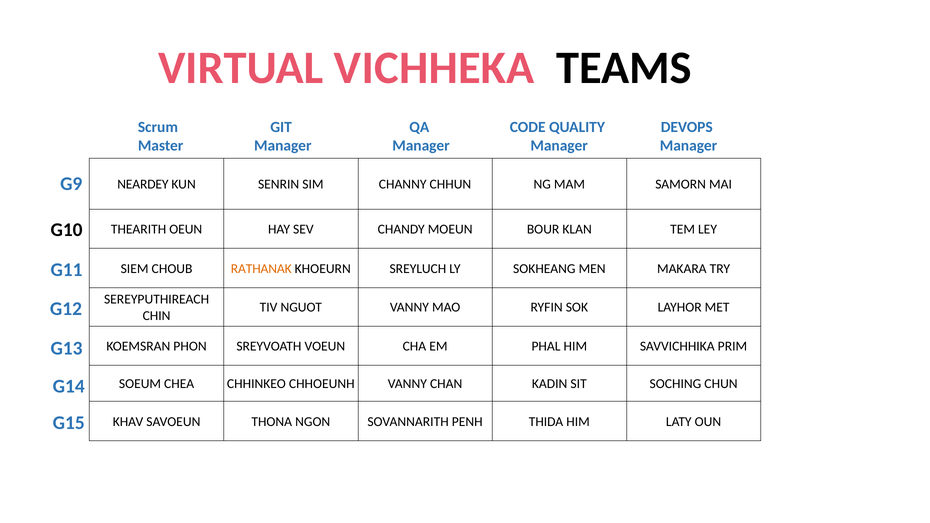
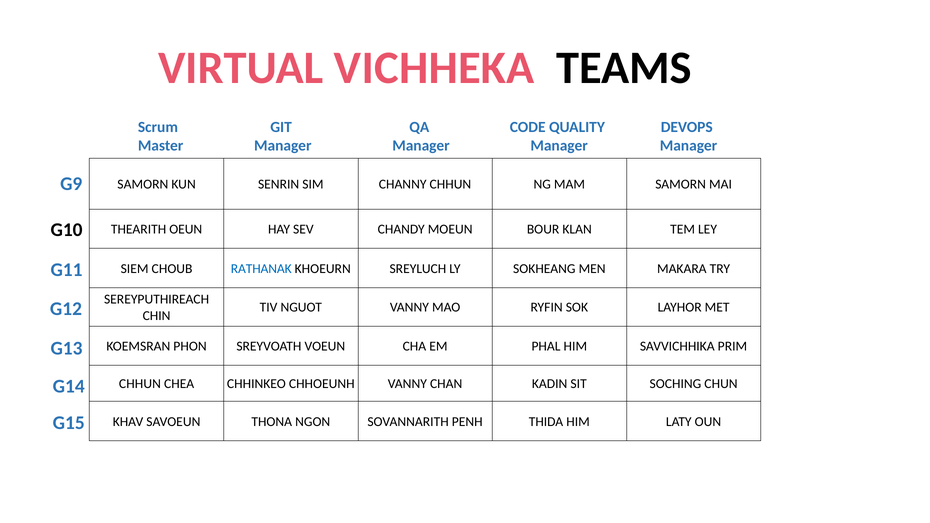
NEARDEY at (143, 184): NEARDEY -> SAMORN
RATHANAK colour: orange -> blue
SOEUM at (140, 384): SOEUM -> CHHUN
